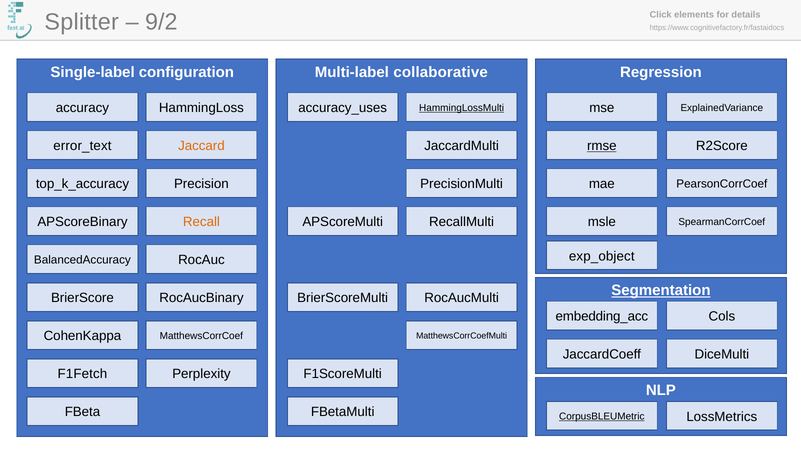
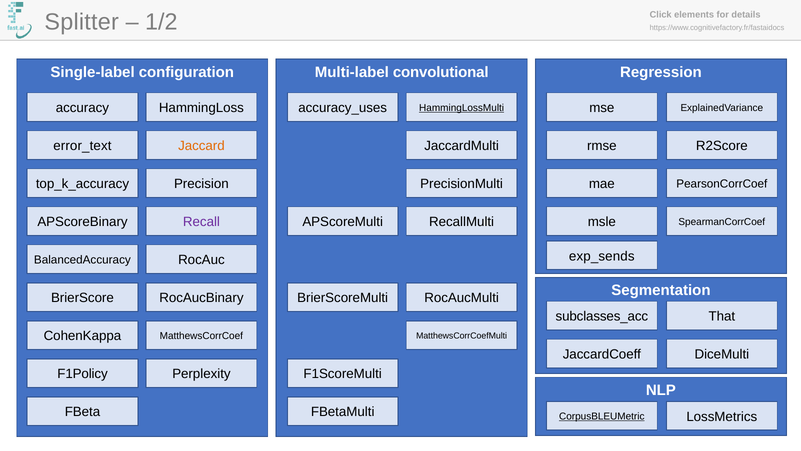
9/2: 9/2 -> 1/2
collaborative: collaborative -> convolutional
rmse underline: present -> none
Recall colour: orange -> purple
exp_object: exp_object -> exp_sends
Segmentation underline: present -> none
embedding_acc: embedding_acc -> subclasses_acc
Cols: Cols -> That
F1Fetch: F1Fetch -> F1Policy
